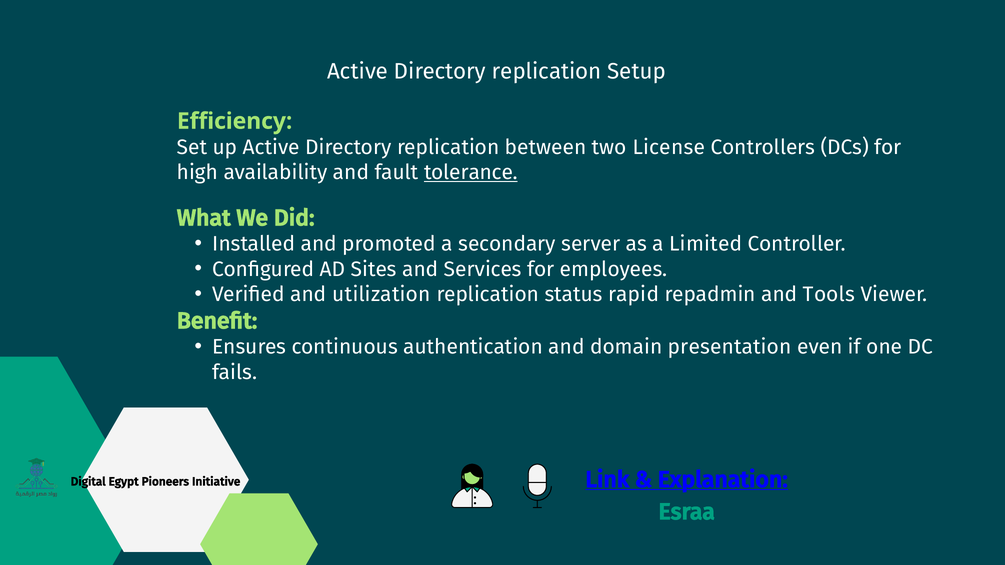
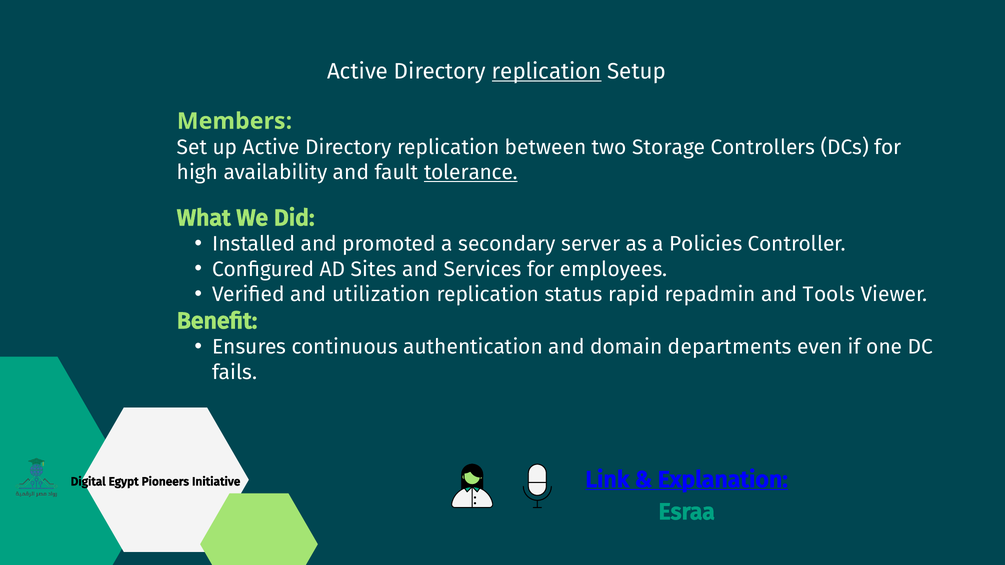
replication at (547, 71) underline: none -> present
Efficiency: Efficiency -> Members
License: License -> Storage
Limited: Limited -> Policies
presentation: presentation -> departments
